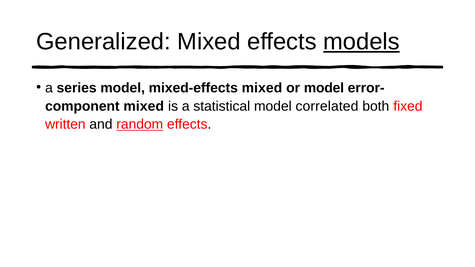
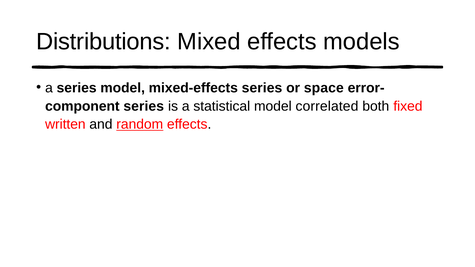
Generalized: Generalized -> Distributions
models underline: present -> none
mixed-effects mixed: mixed -> series
or model: model -> space
mixed at (144, 106): mixed -> series
